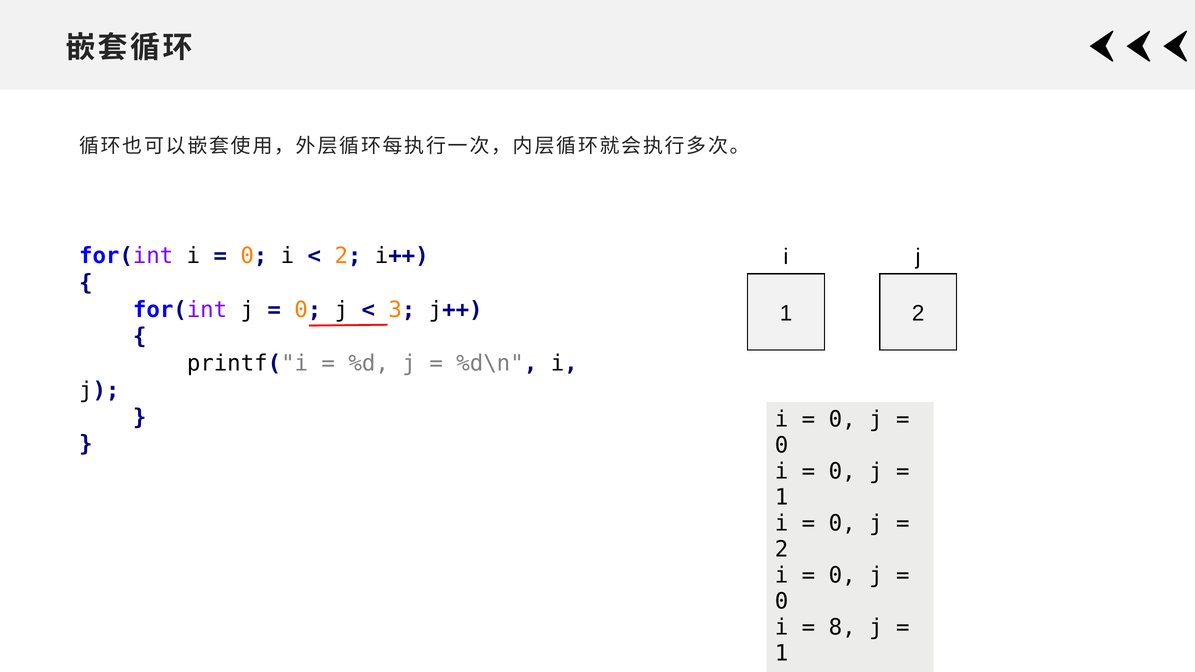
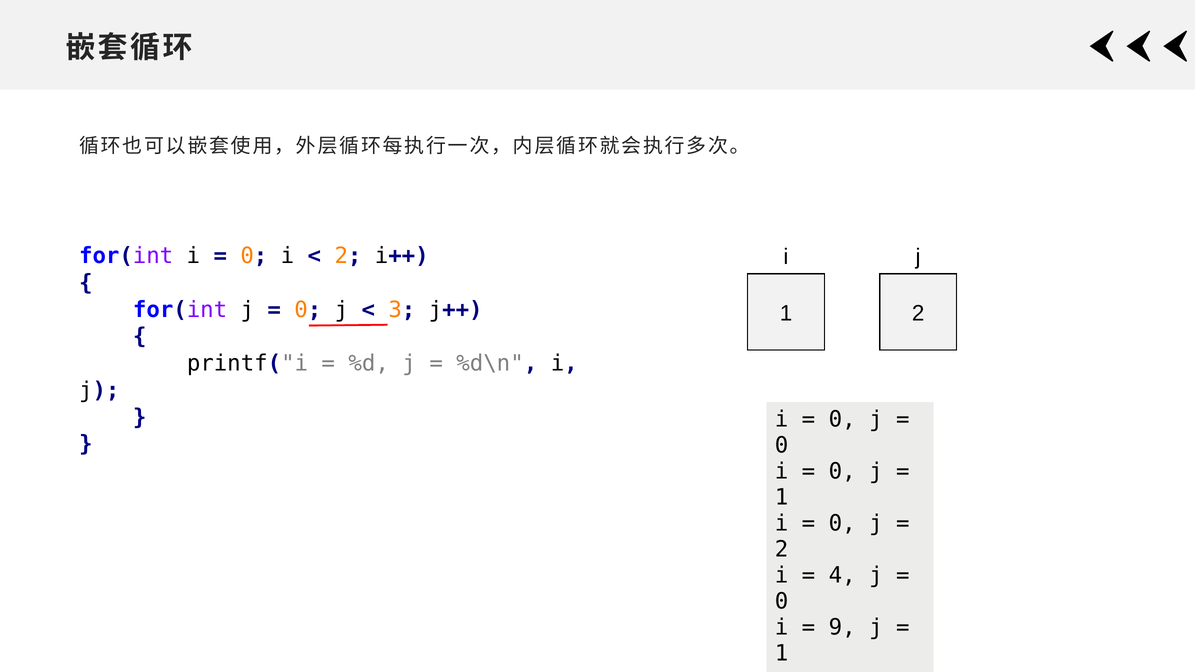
0 at (842, 575): 0 -> 4
8: 8 -> 9
